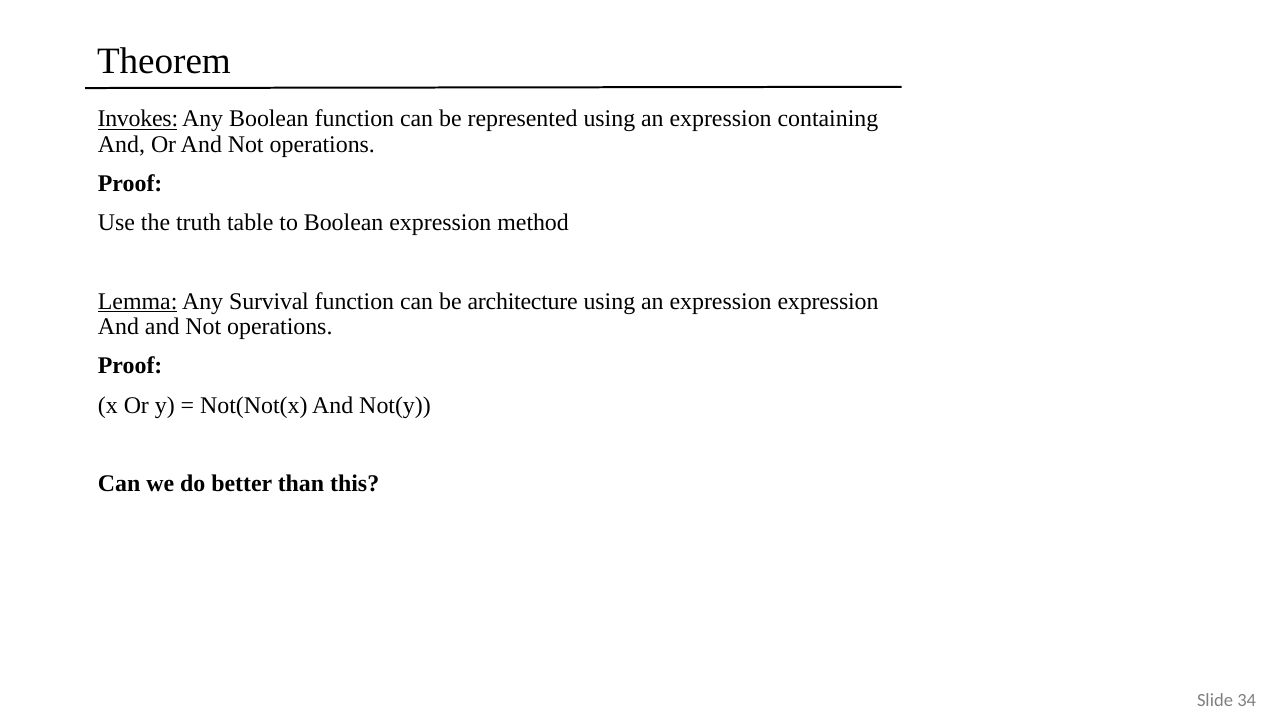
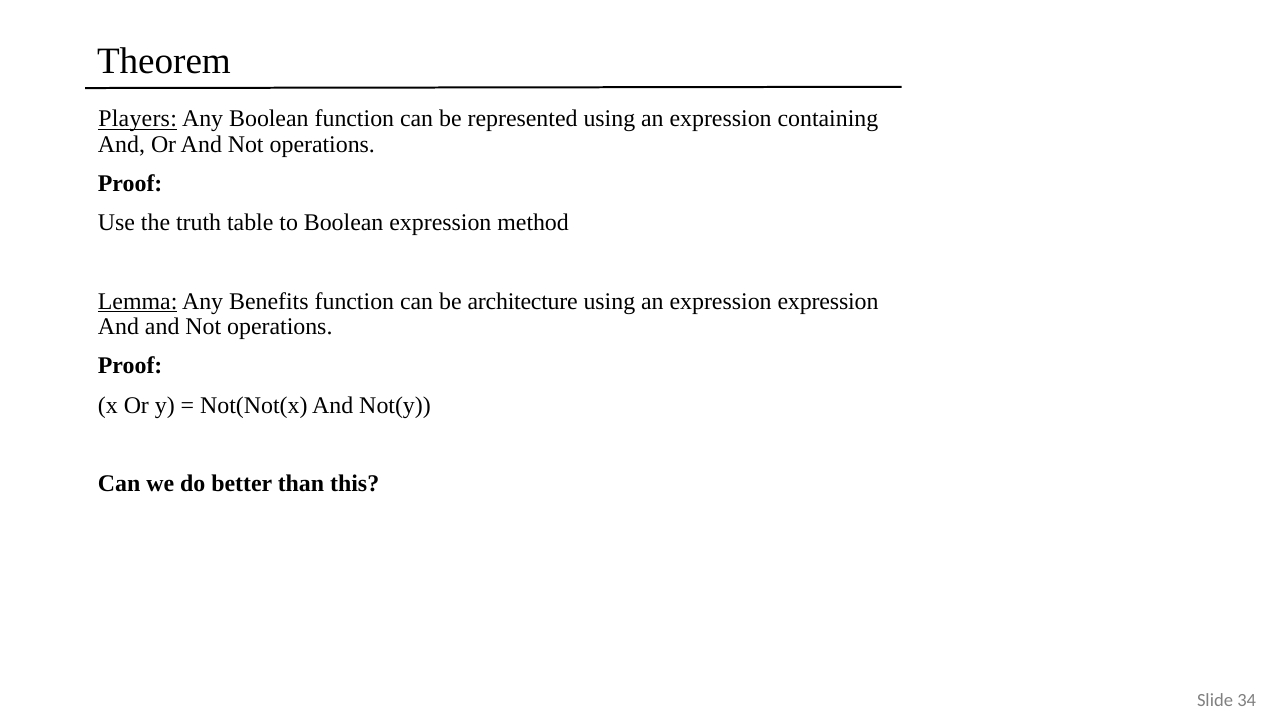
Invokes: Invokes -> Players
Survival: Survival -> Benefits
